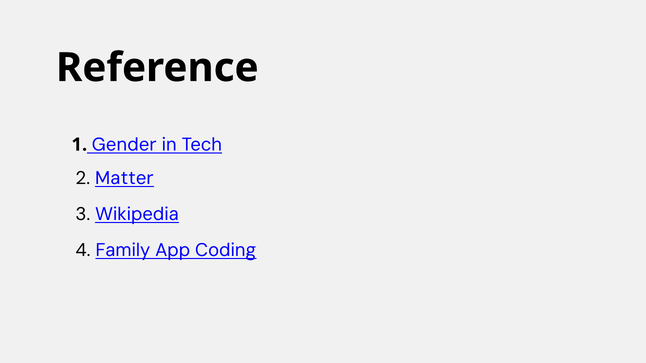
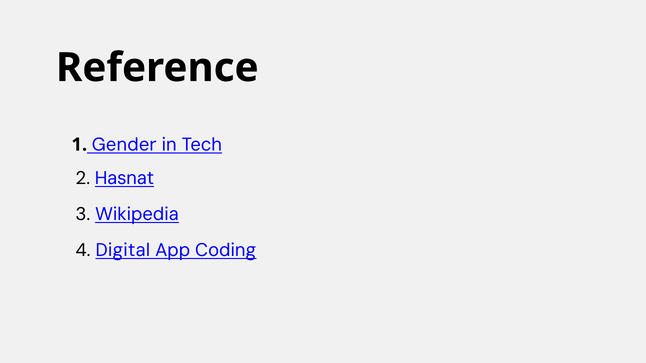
Matter: Matter -> Hasnat
Family: Family -> Digital
